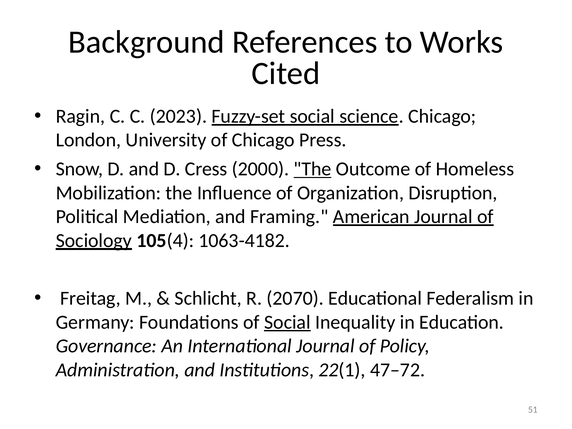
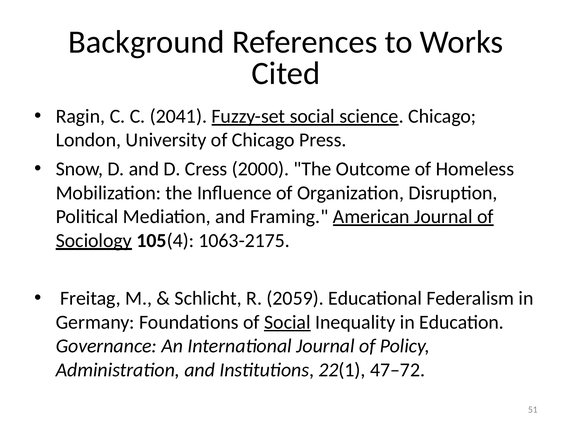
2023: 2023 -> 2041
The at (313, 169) underline: present -> none
1063-4182: 1063-4182 -> 1063-2175
2070: 2070 -> 2059
